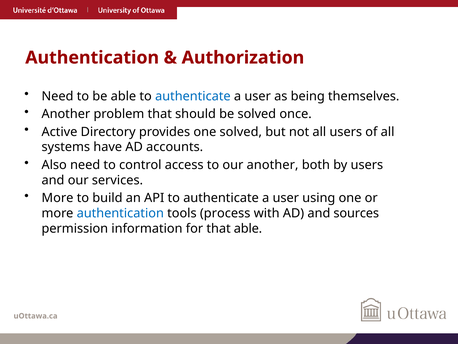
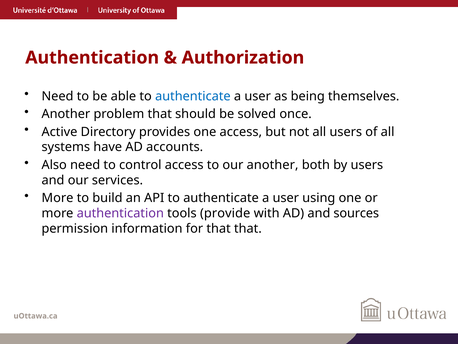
one solved: solved -> access
authentication at (120, 213) colour: blue -> purple
process: process -> provide
that able: able -> that
